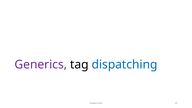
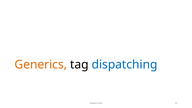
Generics colour: purple -> orange
